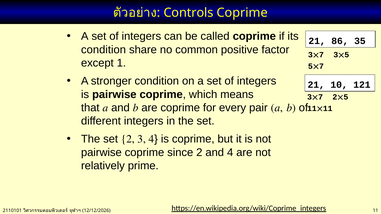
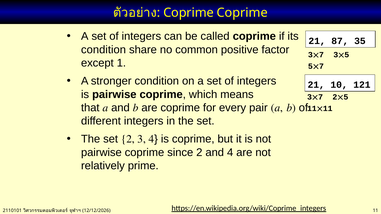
Controls at (188, 13): Controls -> Coprime
86: 86 -> 87
